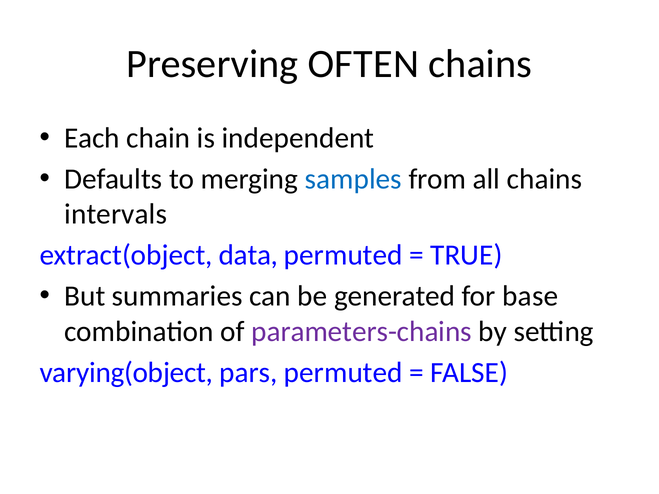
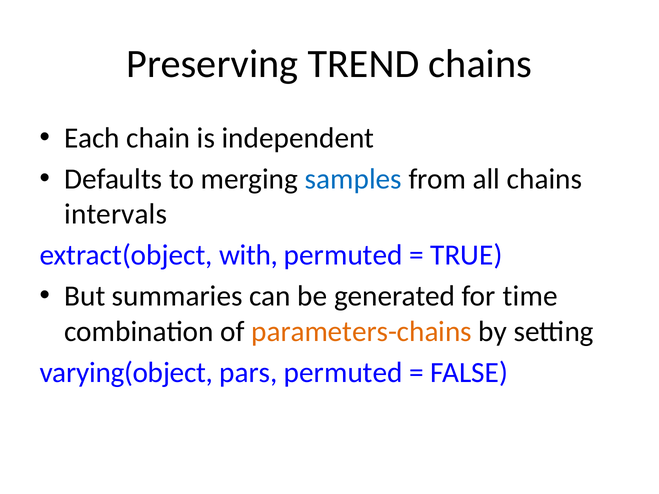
OFTEN: OFTEN -> TREND
data: data -> with
base: base -> time
parameters-chains colour: purple -> orange
